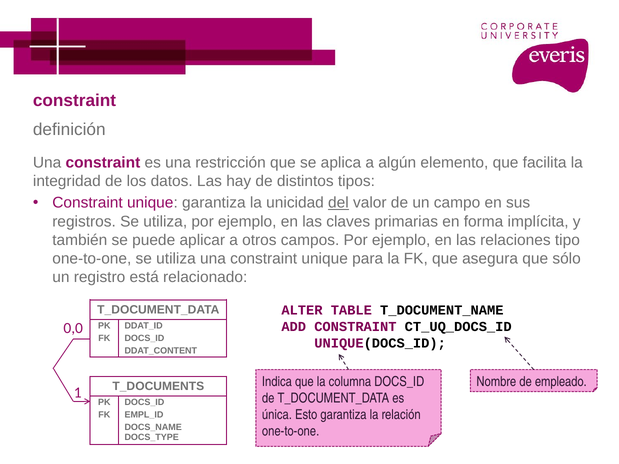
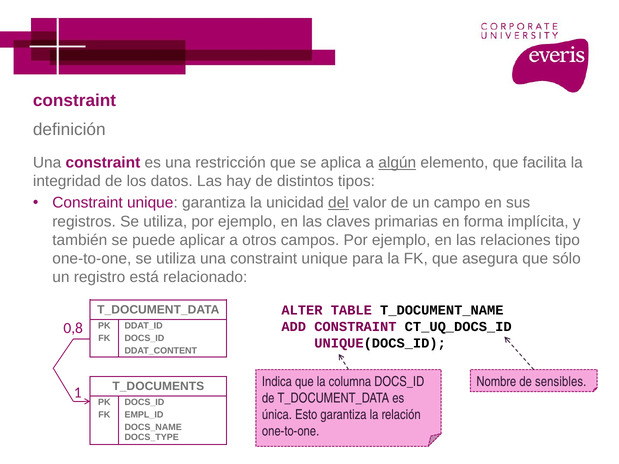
algún underline: none -> present
0,0: 0,0 -> 0,8
empleado: empleado -> sensibles
